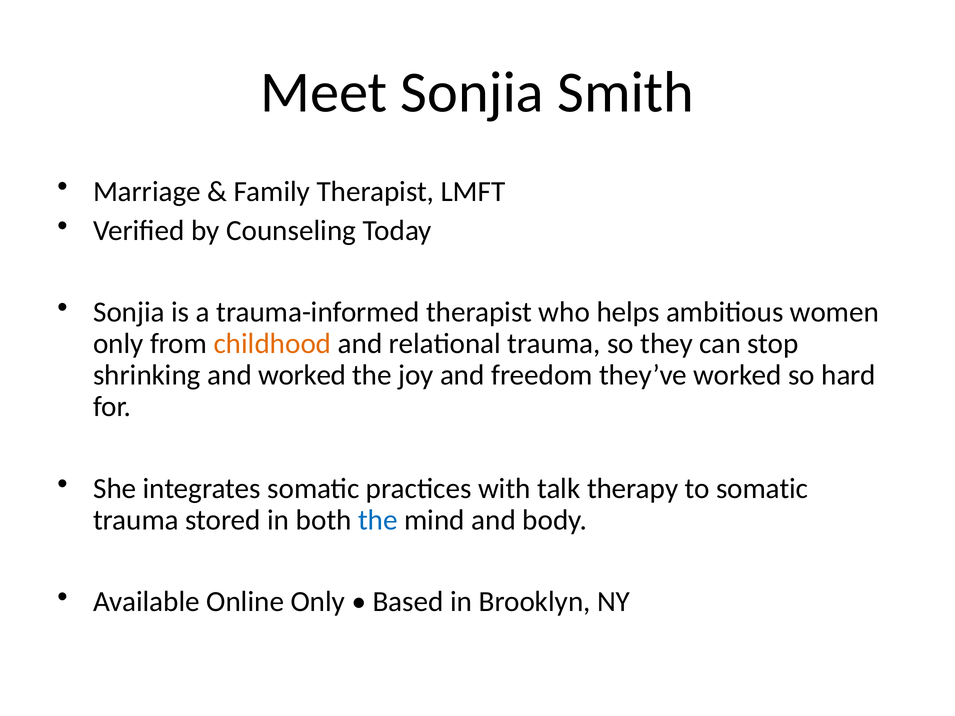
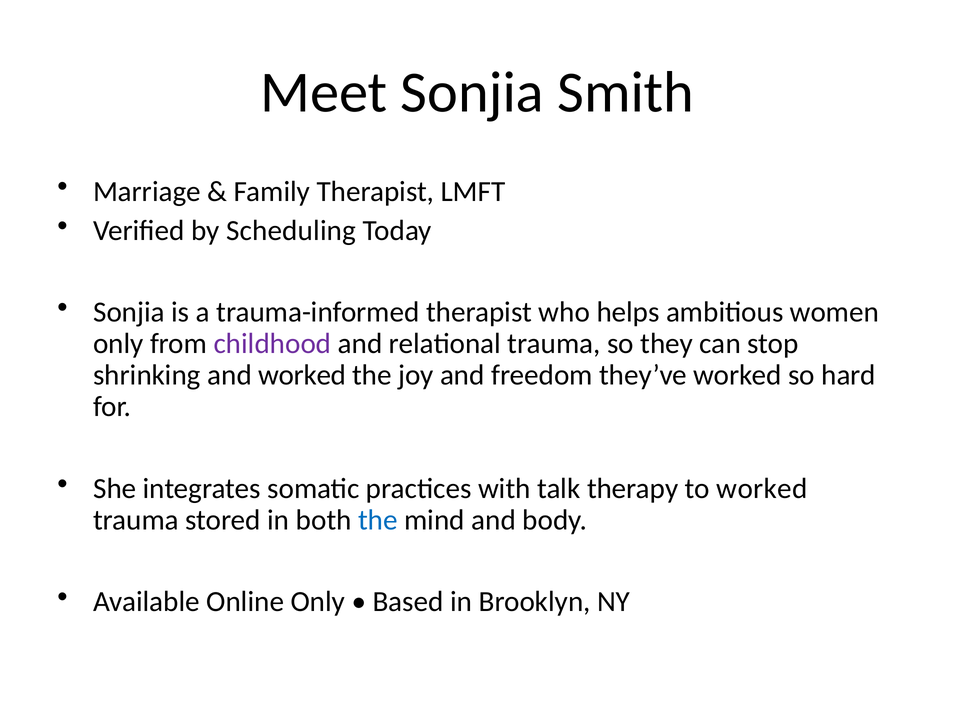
Counseling: Counseling -> Scheduling
childhood colour: orange -> purple
to somatic: somatic -> worked
